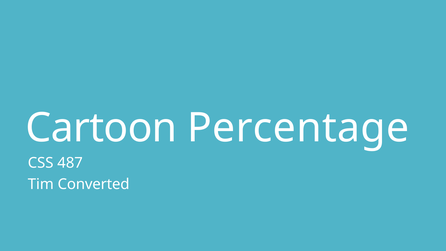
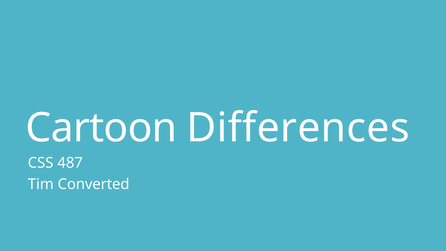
Percentage: Percentage -> Differences
